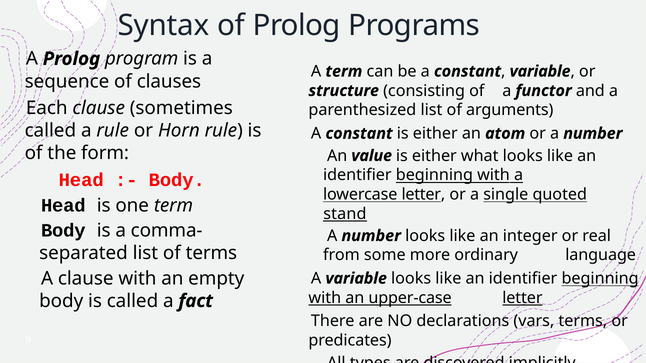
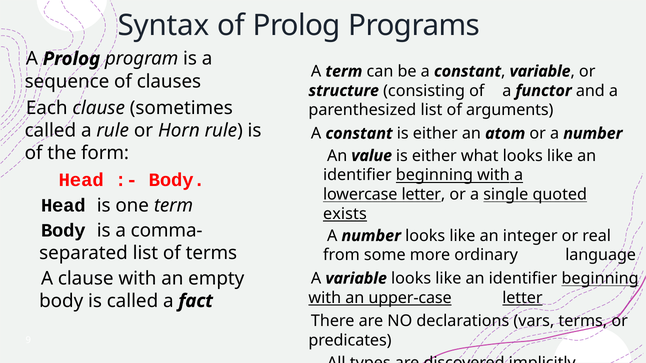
stand: stand -> exists
